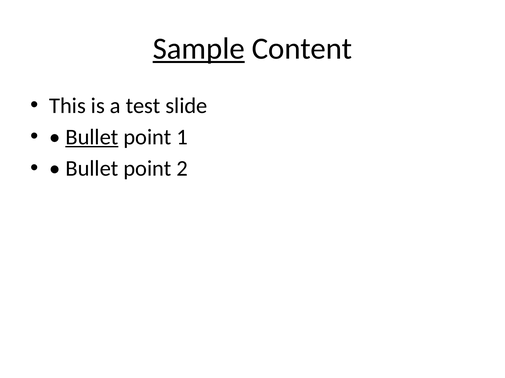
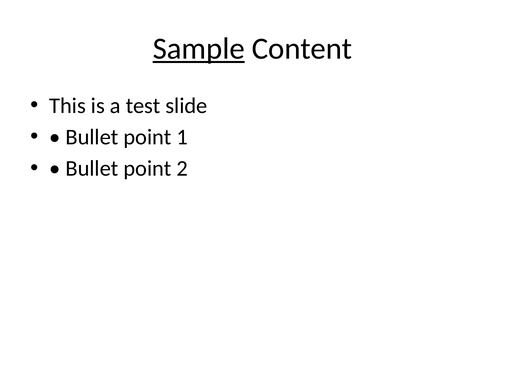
Bullet at (92, 137) underline: present -> none
